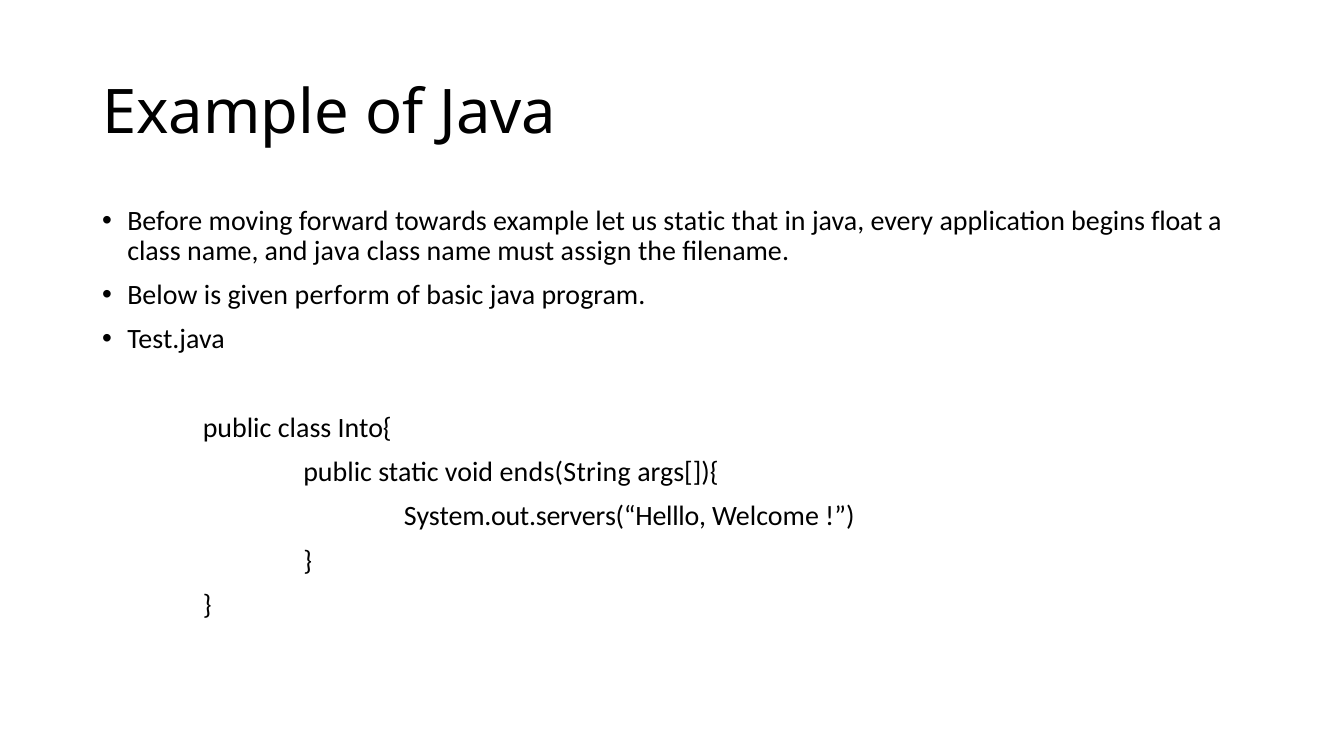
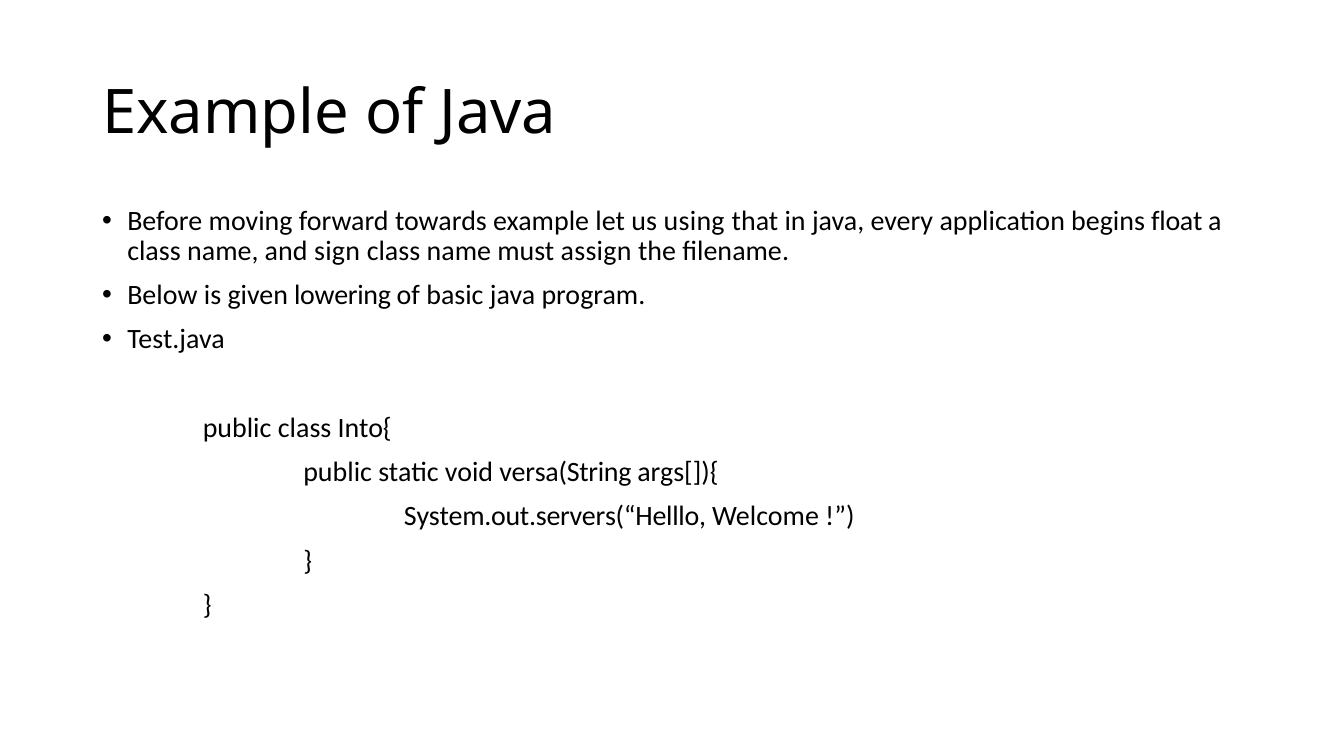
us static: static -> using
and java: java -> sign
perform: perform -> lowering
ends(String: ends(String -> versa(String
